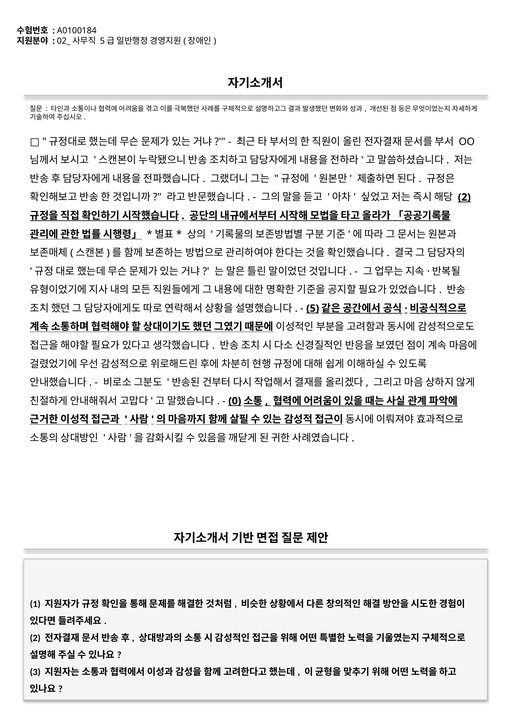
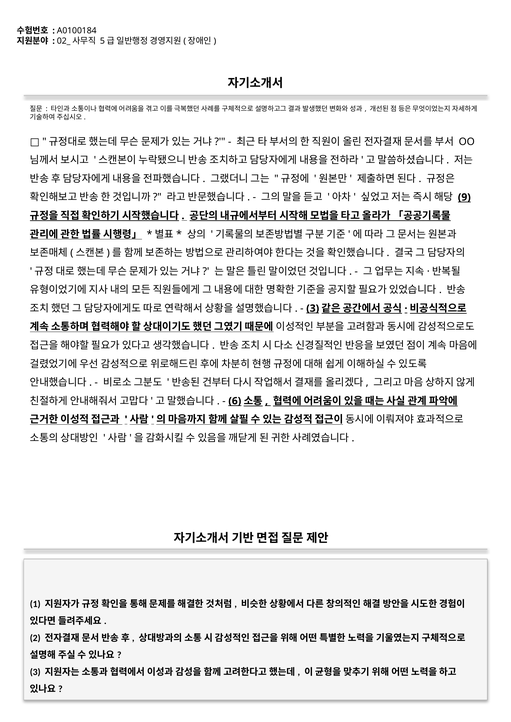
2 at (464, 197): 2 -> 9
5 at (313, 309): 5 -> 3
0: 0 -> 6
